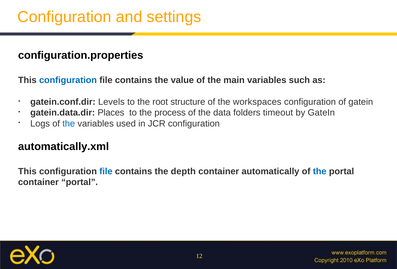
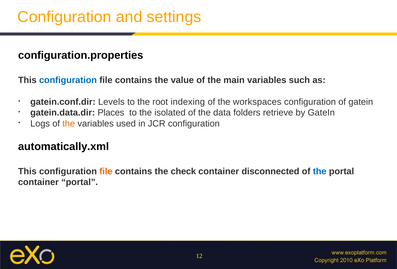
structure: structure -> indexing
process: process -> isolated
timeout: timeout -> retrieve
the at (69, 124) colour: blue -> orange
file at (106, 171) colour: blue -> orange
depth: depth -> check
automatically: automatically -> disconnected
